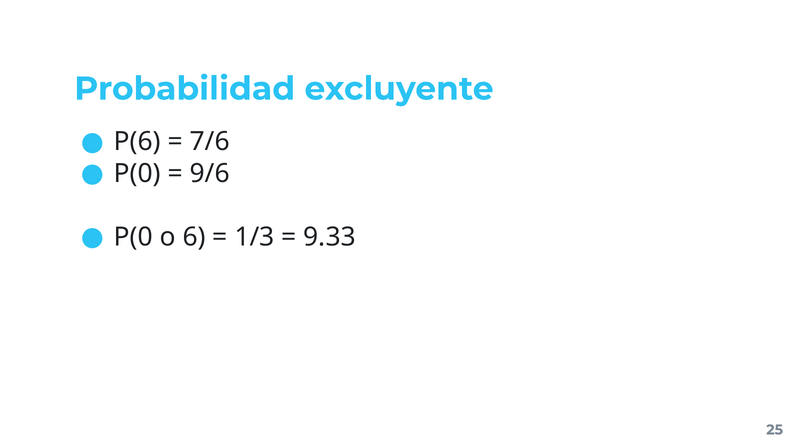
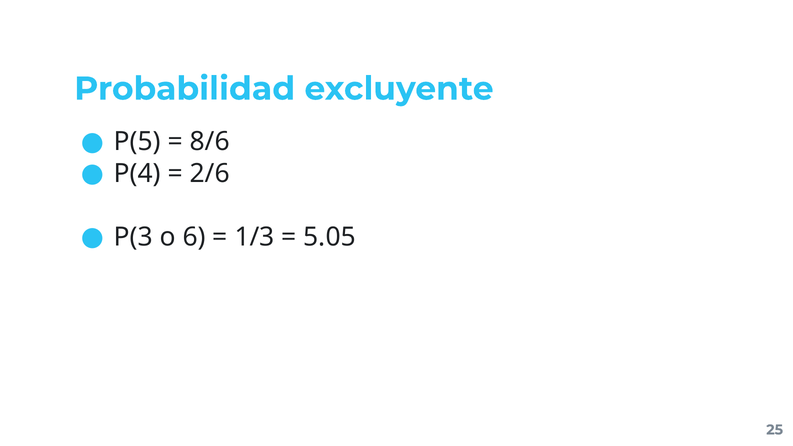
P(6: P(6 -> P(5
7/6: 7/6 -> 8/6
P(0 at (137, 173): P(0 -> P(4
9/6: 9/6 -> 2/6
P(0 at (133, 237): P(0 -> P(3
9.33: 9.33 -> 5.05
